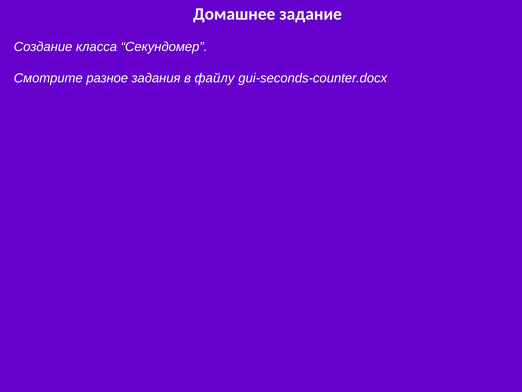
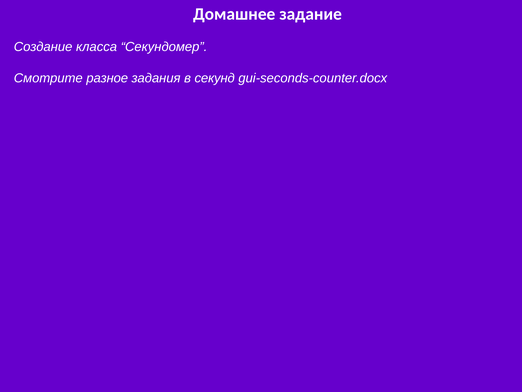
файлу: файлу -> секунд
